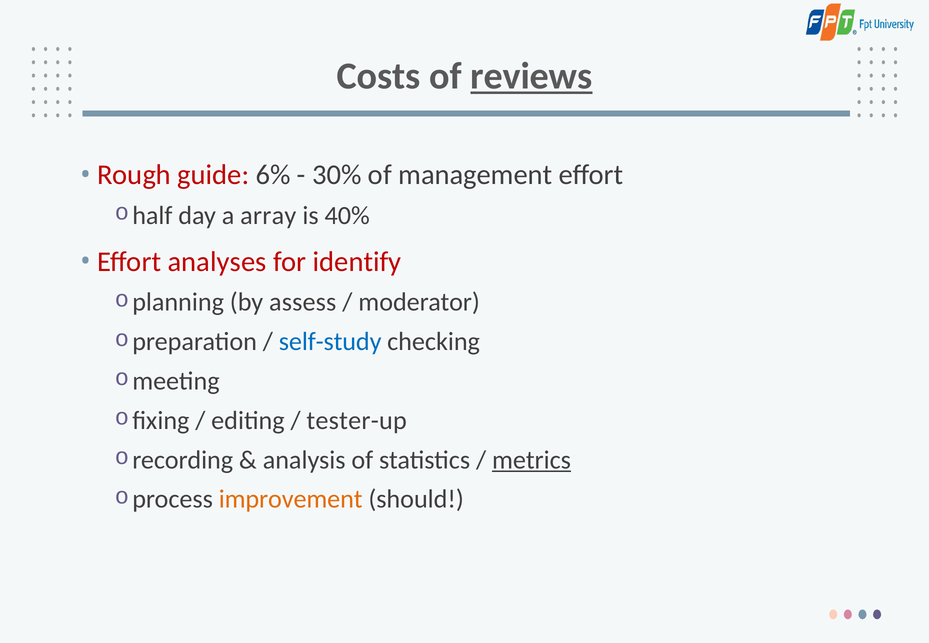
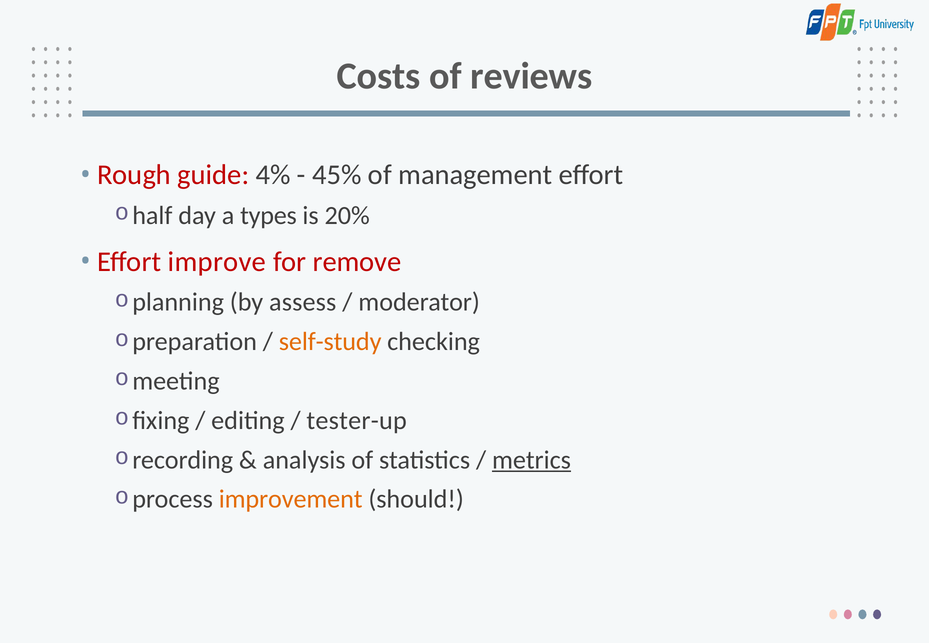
reviews underline: present -> none
6%: 6% -> 4%
30%: 30% -> 45%
array: array -> types
40%: 40% -> 20%
analyses: analyses -> improve
identify: identify -> remove
self-study colour: blue -> orange
